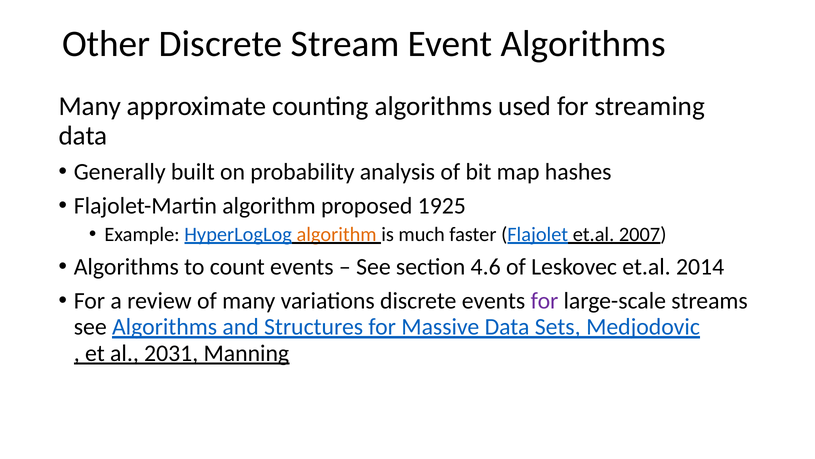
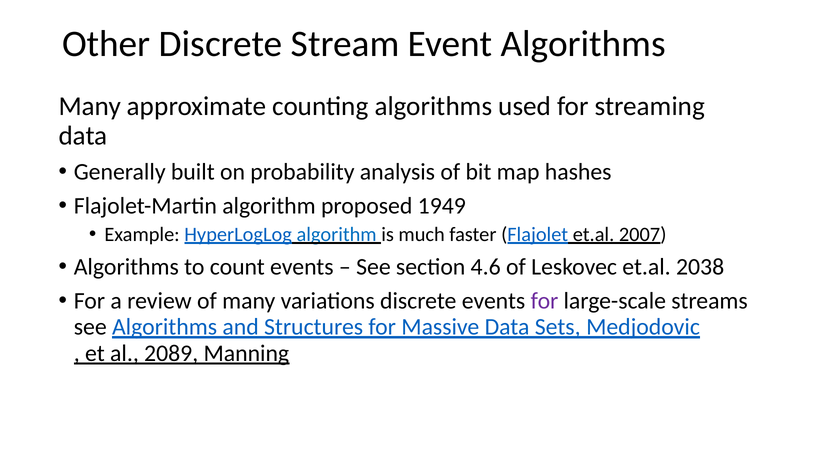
1925: 1925 -> 1949
algorithm at (337, 234) colour: orange -> blue
2014: 2014 -> 2038
2031: 2031 -> 2089
